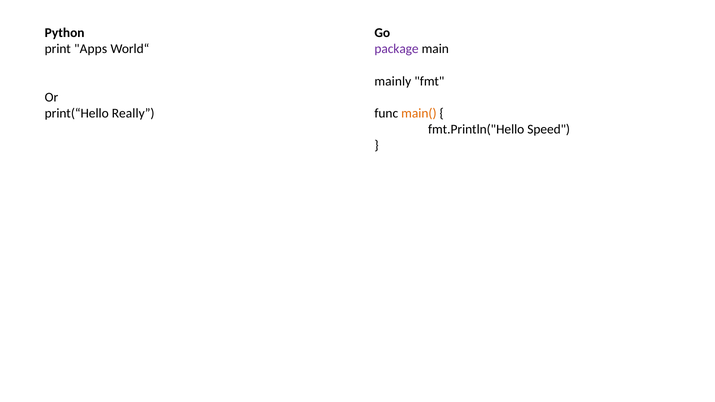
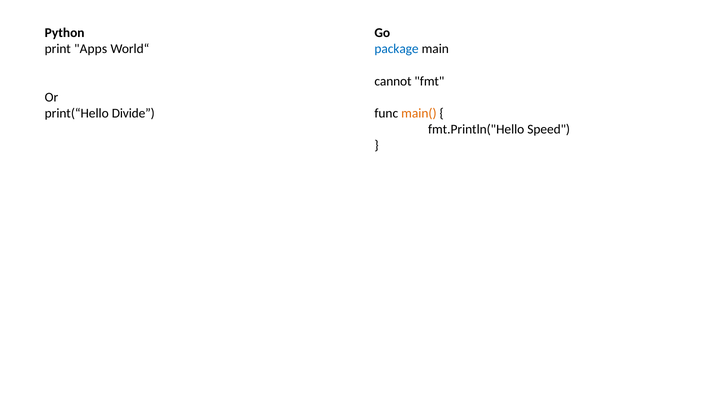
package colour: purple -> blue
mainly: mainly -> cannot
Really: Really -> Divide
